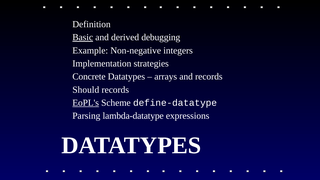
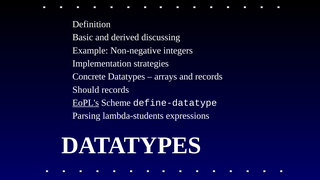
Basic underline: present -> none
debugging: debugging -> discussing
lambda-datatype: lambda-datatype -> lambda-students
